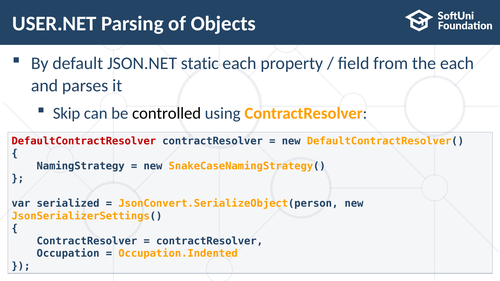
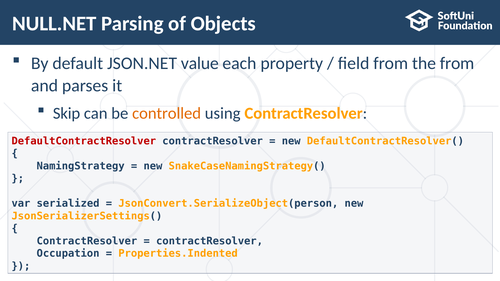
USER.NET: USER.NET -> NULL.NET
static: static -> value
the each: each -> from
controlled colour: black -> orange
Occupation.Indented: Occupation.Indented -> Properties.Indented
